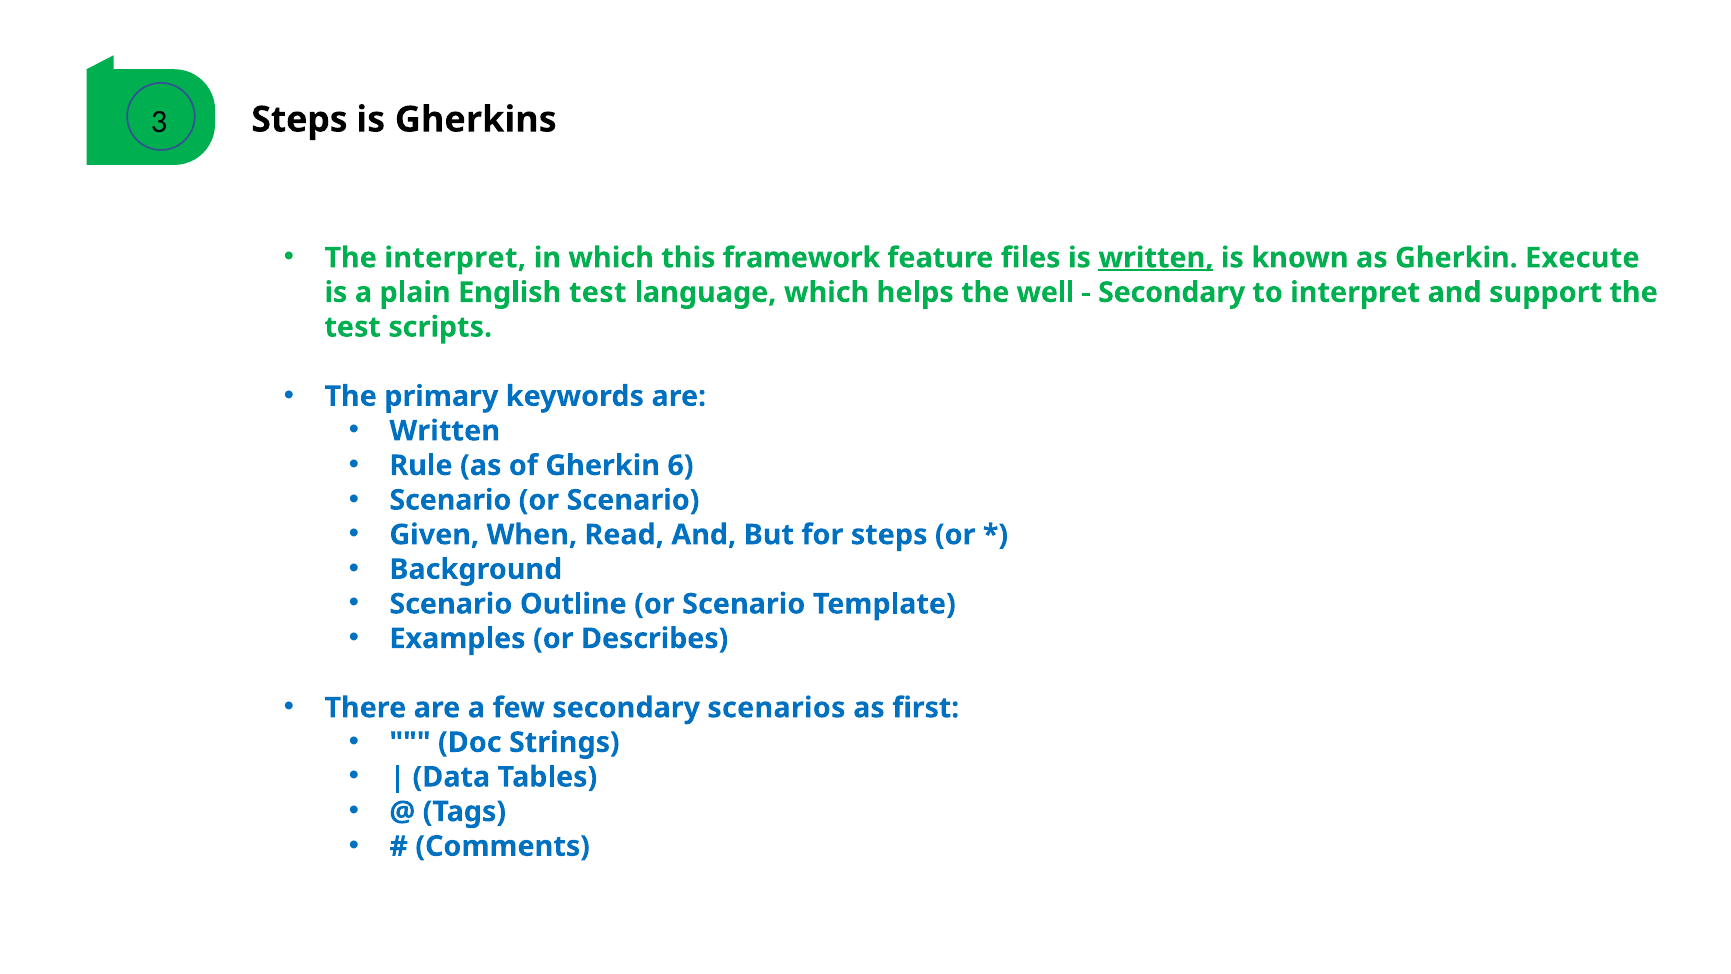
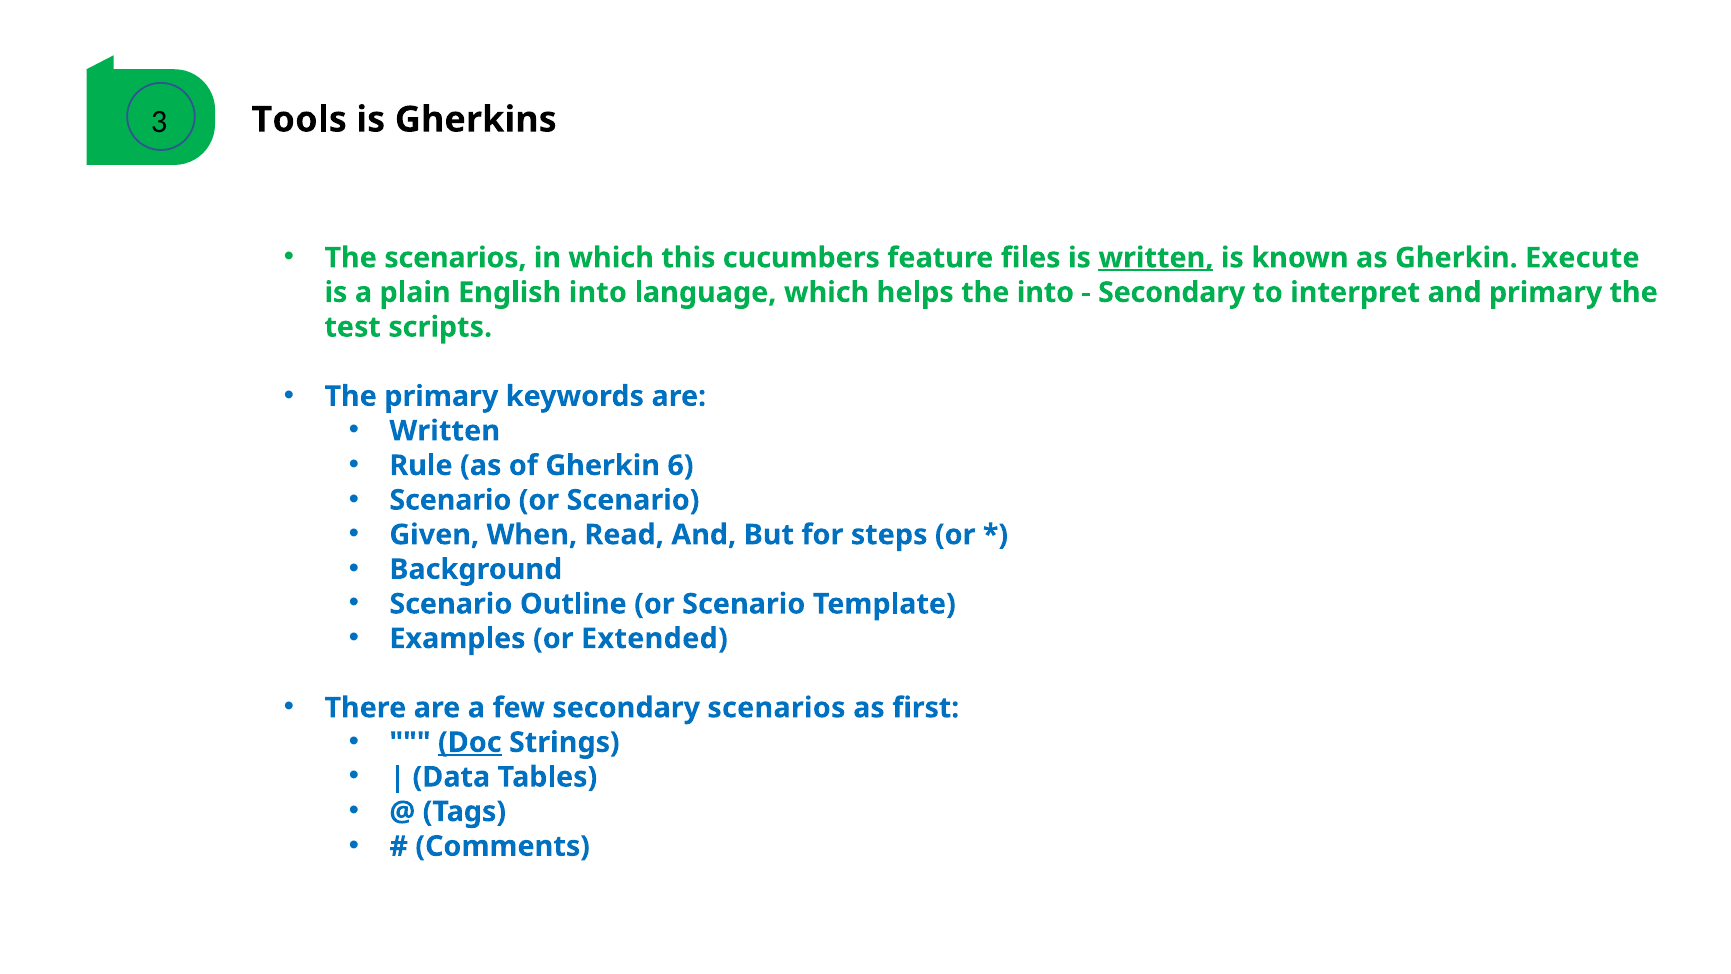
Steps at (299, 120): Steps -> Tools
The interpret: interpret -> scenarios
framework: framework -> cucumbers
English test: test -> into
the well: well -> into
and support: support -> primary
Describes: Describes -> Extended
Doc underline: none -> present
